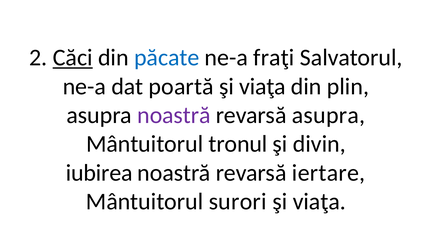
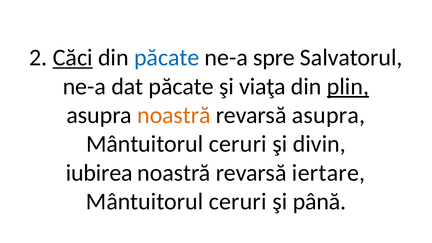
fraţi: fraţi -> spre
dat poartă: poartă -> păcate
plin underline: none -> present
noastră at (174, 115) colour: purple -> orange
tronul at (238, 144): tronul -> ceruri
surori at (238, 202): surori -> ceruri
viaţa at (319, 202): viaţa -> până
